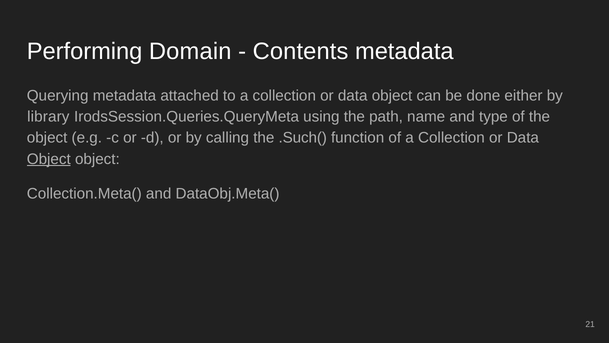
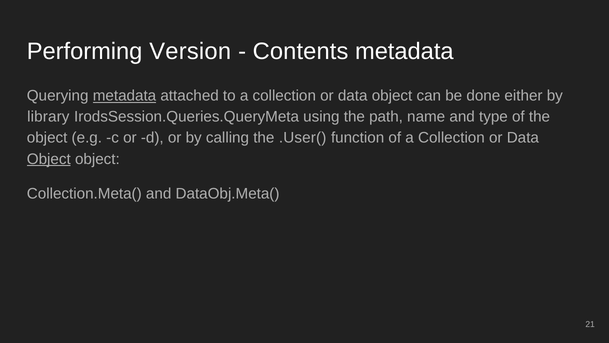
Domain: Domain -> Version
metadata at (124, 96) underline: none -> present
.Such(: .Such( -> .User(
